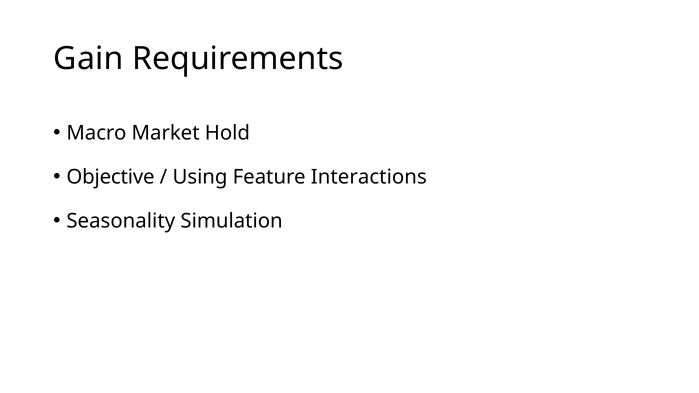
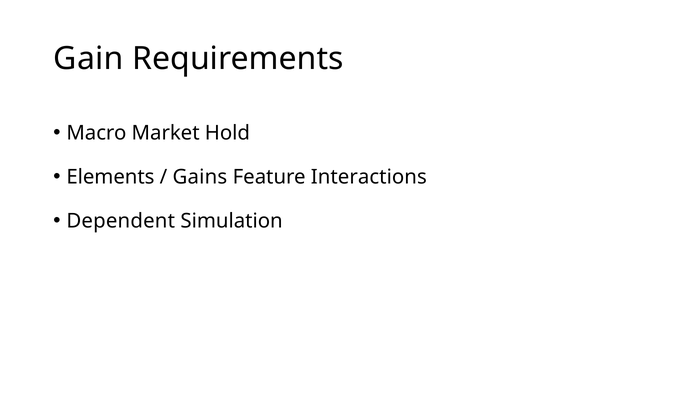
Objective: Objective -> Elements
Using: Using -> Gains
Seasonality: Seasonality -> Dependent
